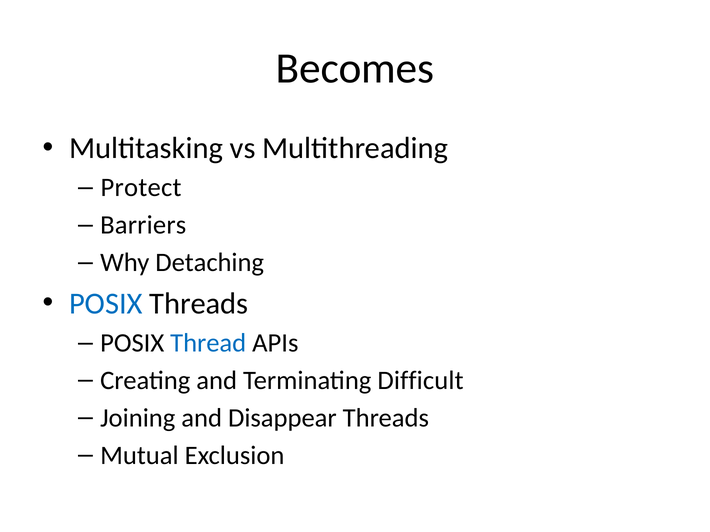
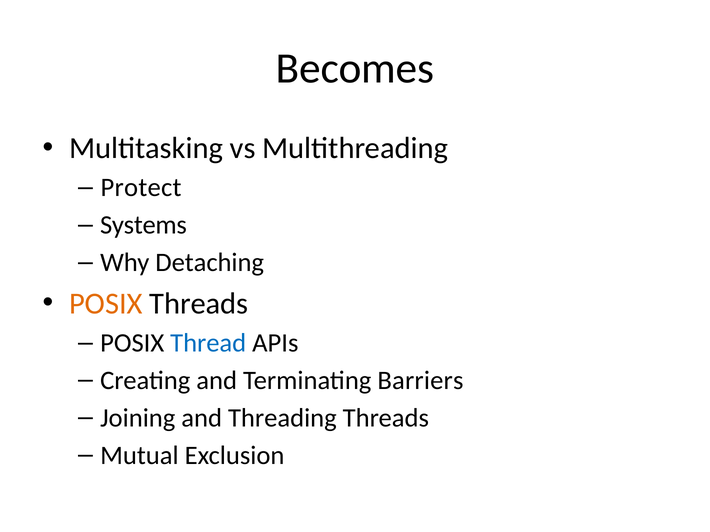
Barriers: Barriers -> Systems
POSIX at (106, 304) colour: blue -> orange
Difficult: Difficult -> Barriers
Disappear: Disappear -> Threading
